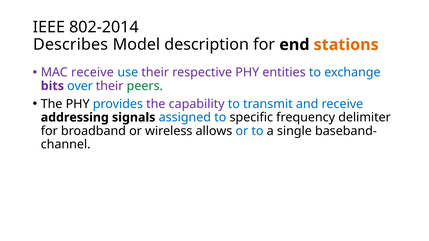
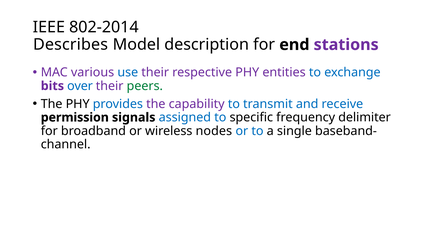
stations colour: orange -> purple
MAC receive: receive -> various
addressing: addressing -> permission
allows: allows -> nodes
